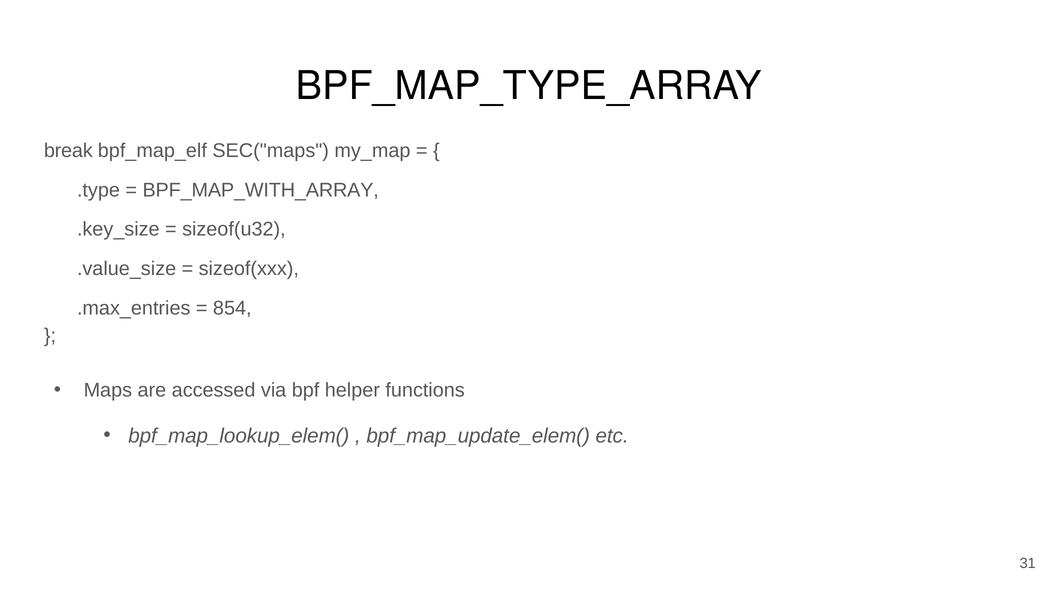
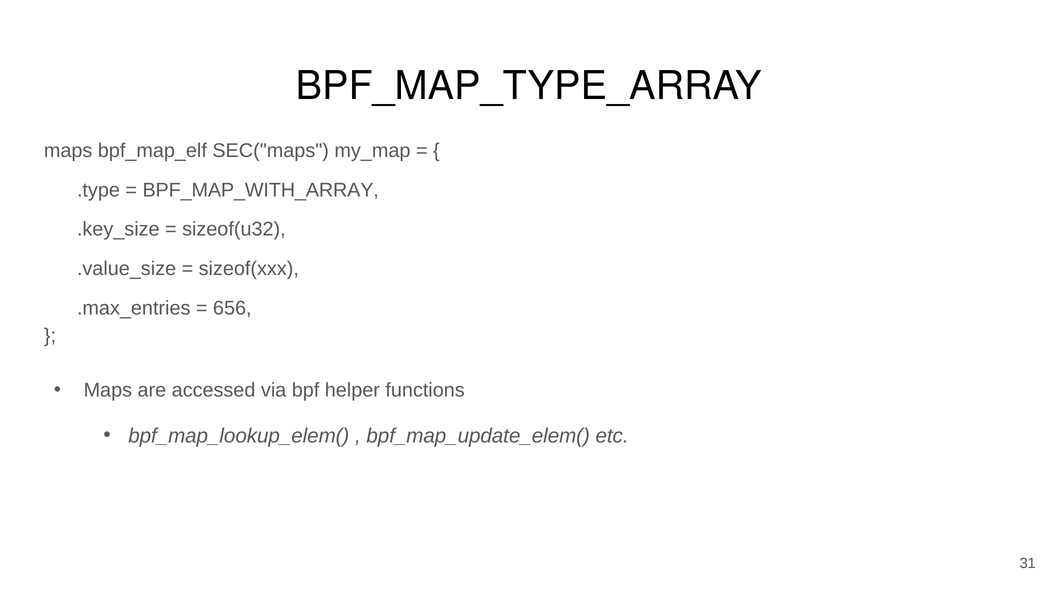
break at (68, 151): break -> maps
854: 854 -> 656
